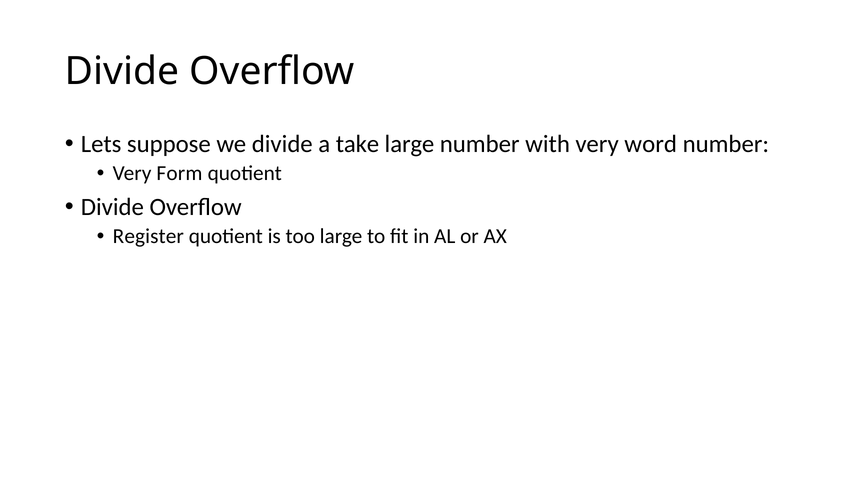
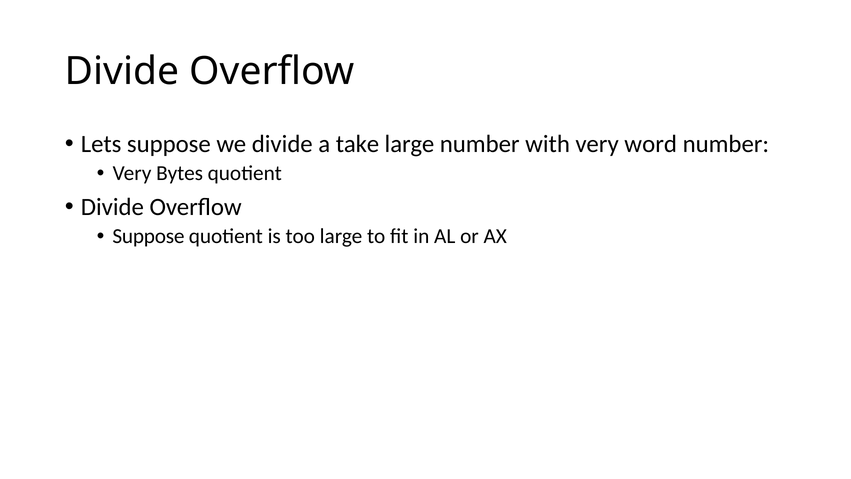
Form: Form -> Bytes
Register at (148, 236): Register -> Suppose
